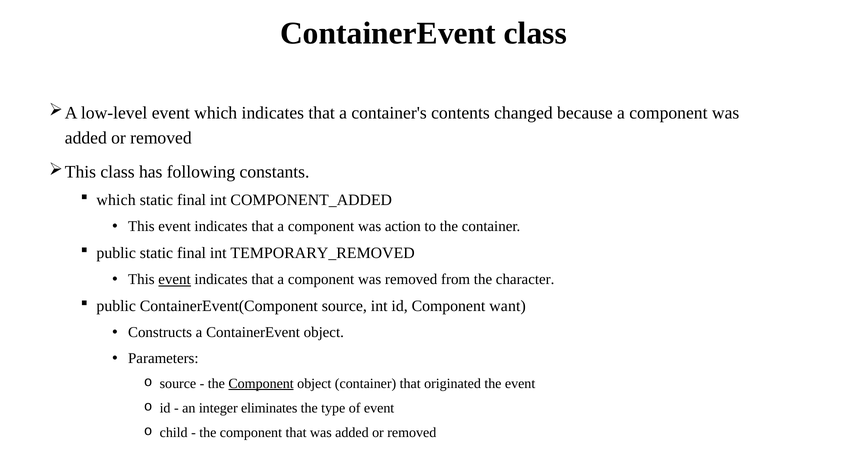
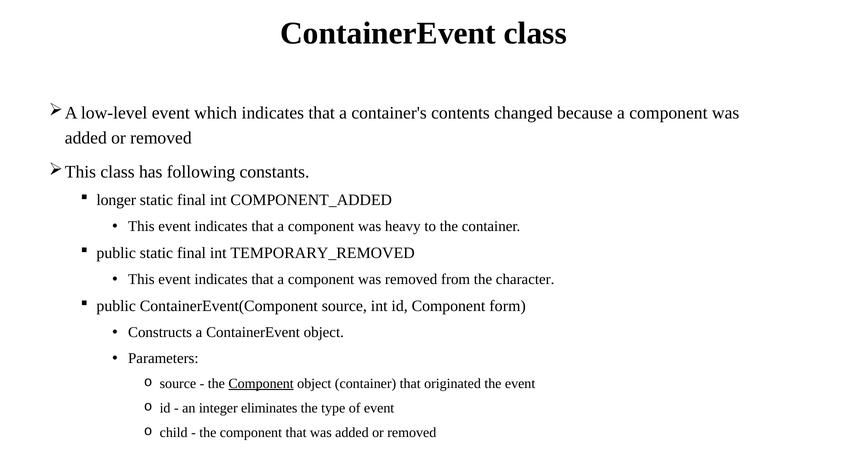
which at (116, 200): which -> longer
action: action -> heavy
event at (175, 280) underline: present -> none
want: want -> form
